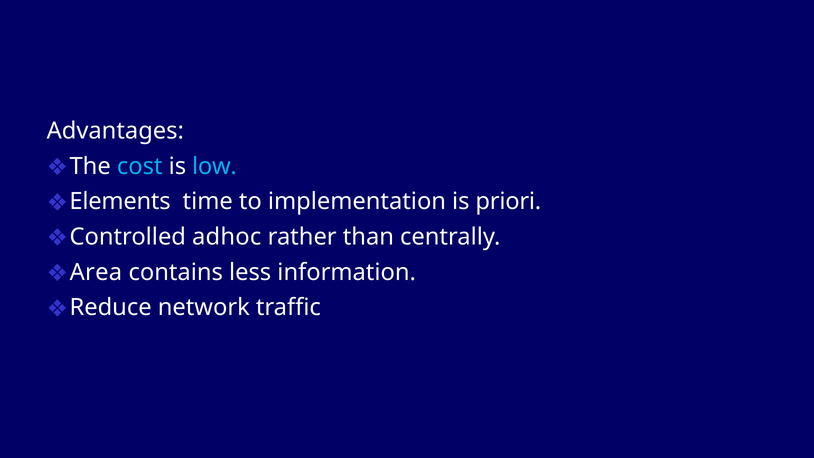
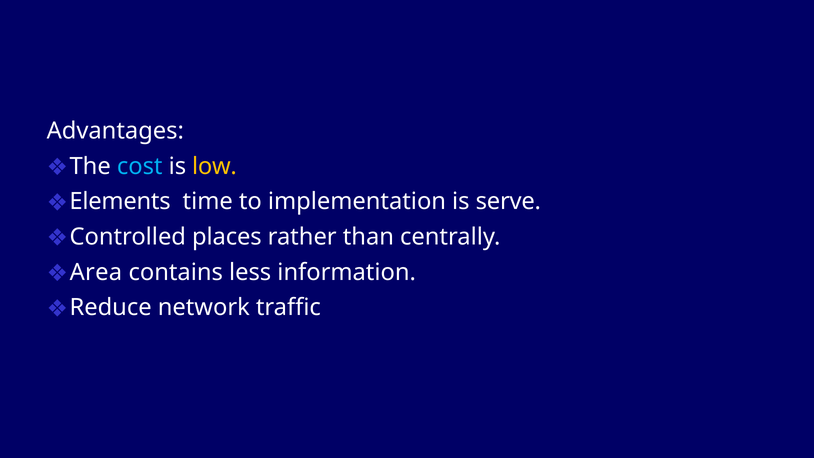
low colour: light blue -> yellow
priori: priori -> serve
adhoc: adhoc -> places
